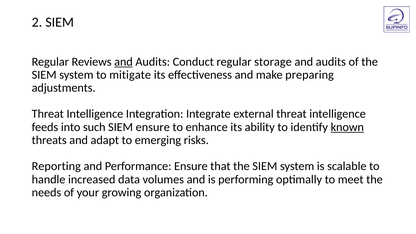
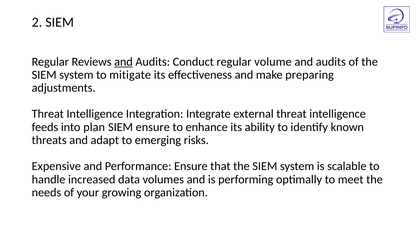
storage: storage -> volume
such: such -> plan
known underline: present -> none
Reporting: Reporting -> Expensive
